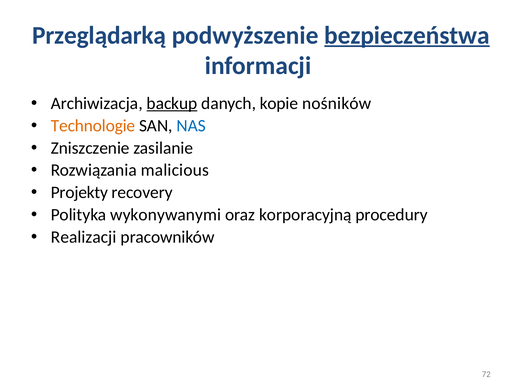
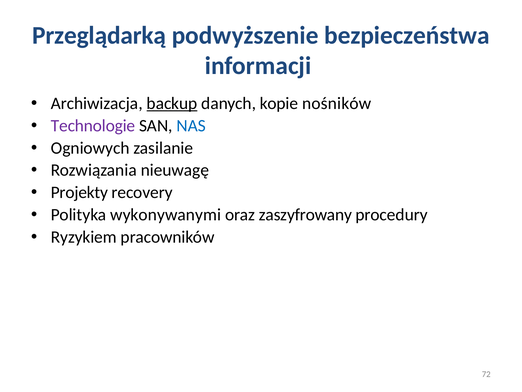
bezpieczeństwa underline: present -> none
Technologie colour: orange -> purple
Zniszczenie: Zniszczenie -> Ogniowych
malicious: malicious -> nieuwagę
korporacyjną: korporacyjną -> zaszyfrowany
Realizacji: Realizacji -> Ryzykiem
